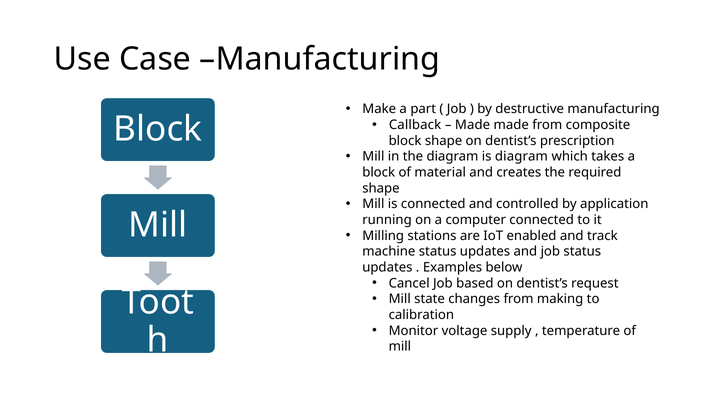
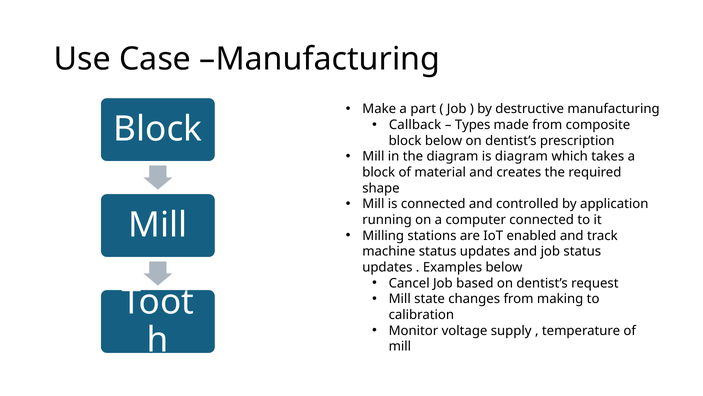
Made at (473, 125): Made -> Types
block shape: shape -> below
